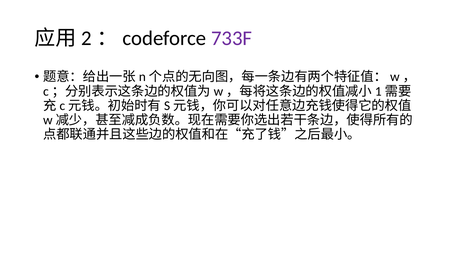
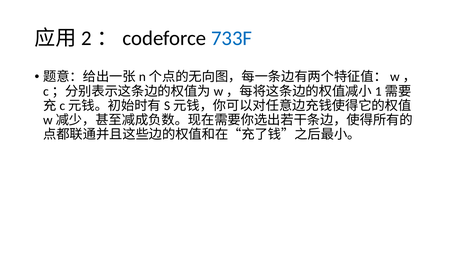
733F colour: purple -> blue
